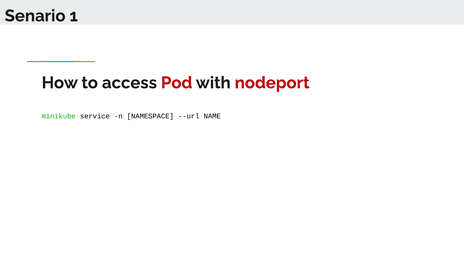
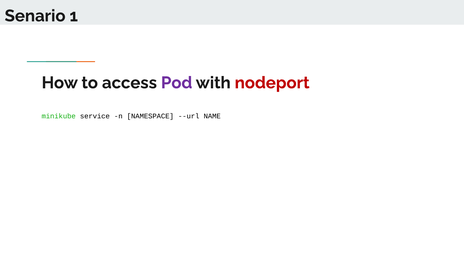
Pod colour: red -> purple
